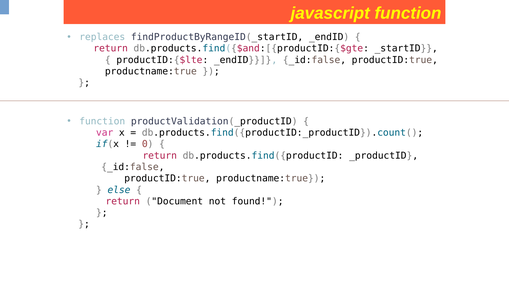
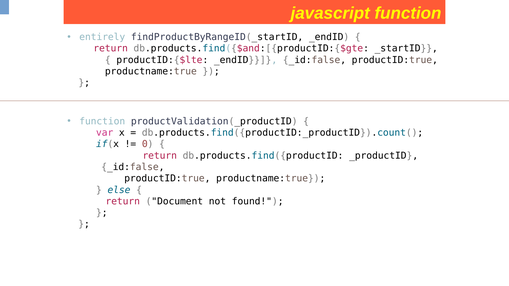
replaces: replaces -> entirely
